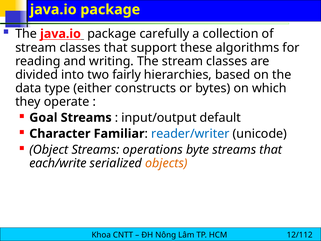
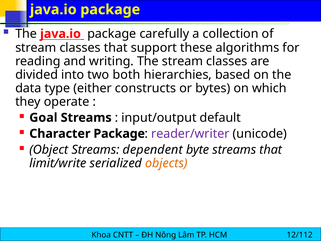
fairly: fairly -> both
Character Familiar: Familiar -> Package
reader/writer colour: blue -> purple
operations: operations -> dependent
each/write: each/write -> limit/write
